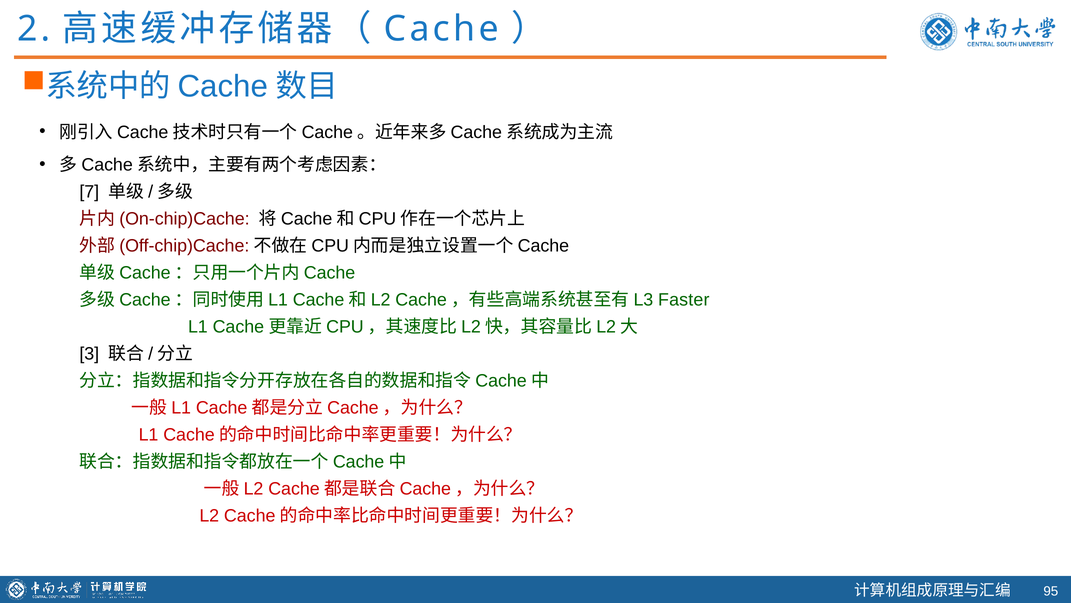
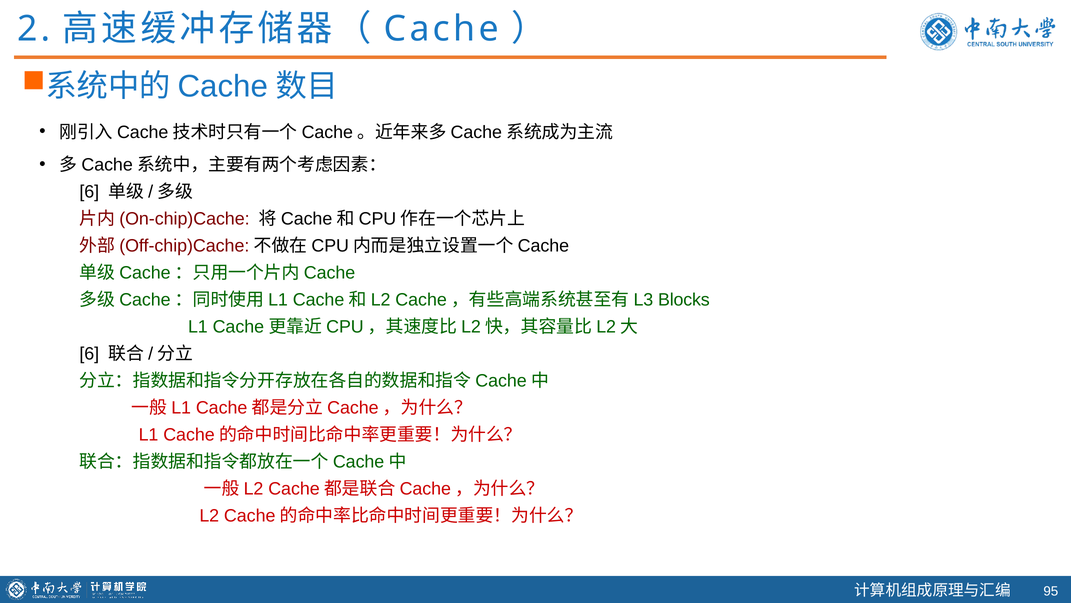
7 at (89, 192): 7 -> 6
Faster: Faster -> Blocks
3 at (89, 353): 3 -> 6
